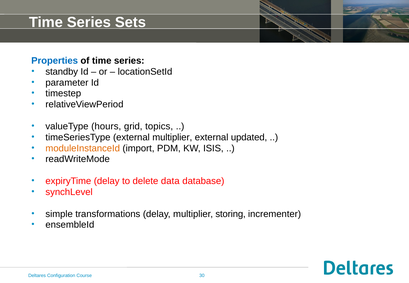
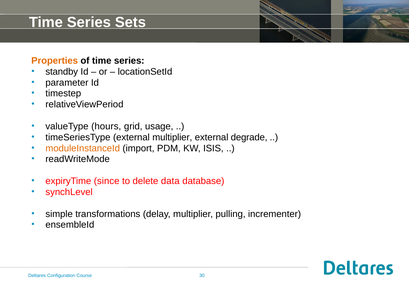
Properties colour: blue -> orange
topics: topics -> usage
updated: updated -> degrade
expiryTime delay: delay -> since
storing: storing -> pulling
